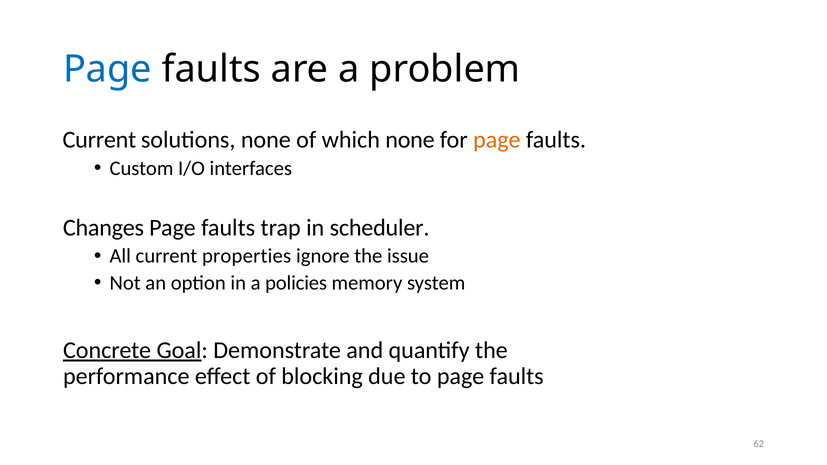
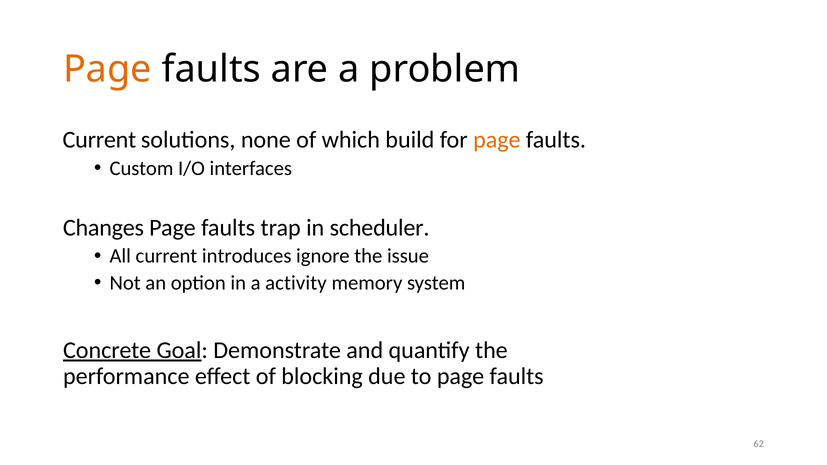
Page at (107, 69) colour: blue -> orange
which none: none -> build
properties: properties -> introduces
policies: policies -> activity
